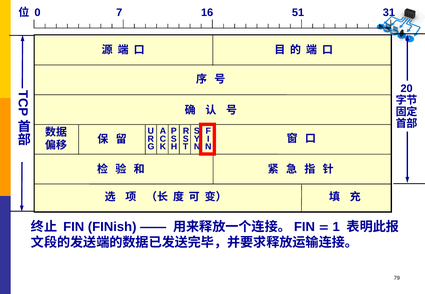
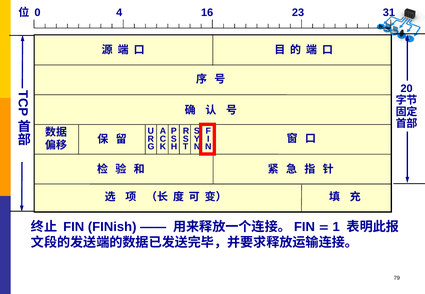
7: 7 -> 4
51: 51 -> 23
